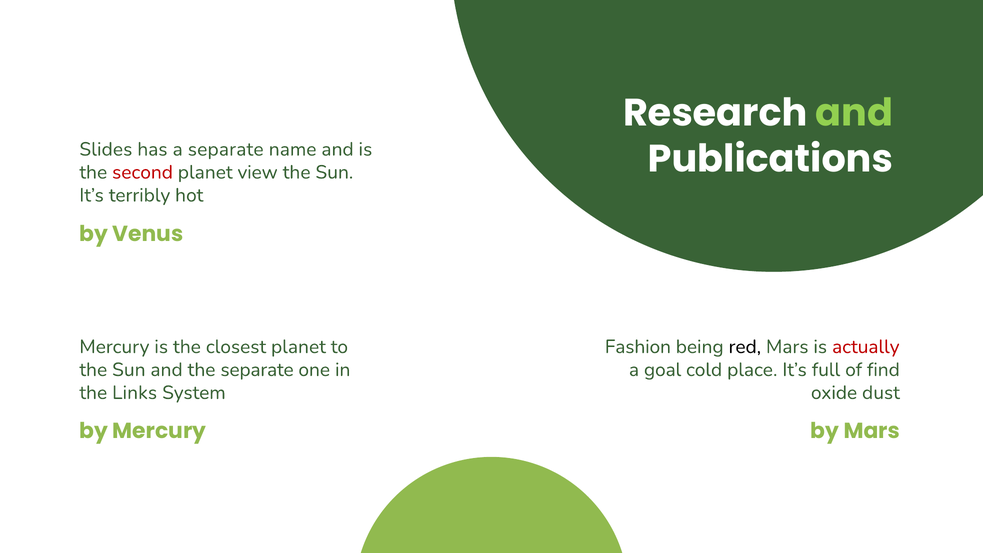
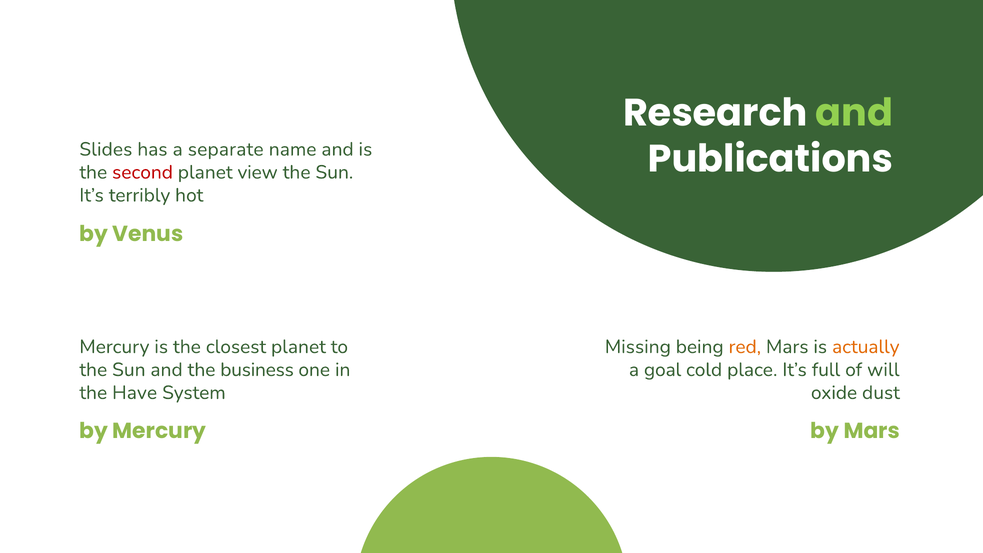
Fashion: Fashion -> Missing
red colour: black -> orange
actually colour: red -> orange
the separate: separate -> business
find: find -> will
Links: Links -> Have
